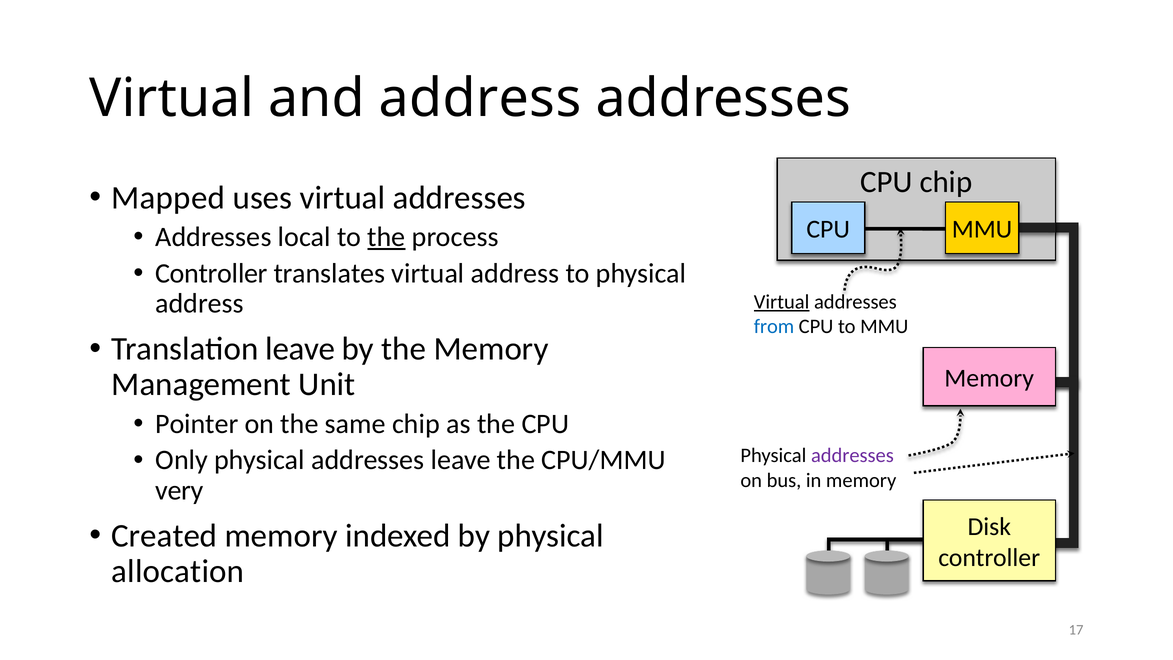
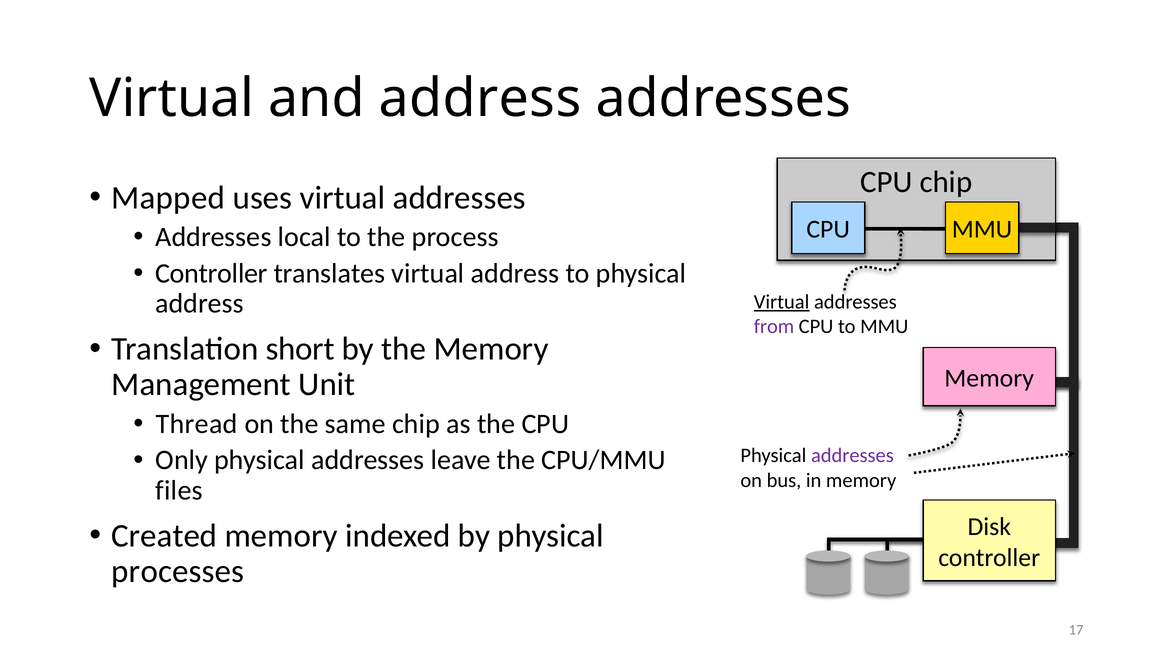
the at (386, 237) underline: present -> none
from colour: blue -> purple
Translation leave: leave -> short
Pointer: Pointer -> Thread
very: very -> files
allocation: allocation -> processes
